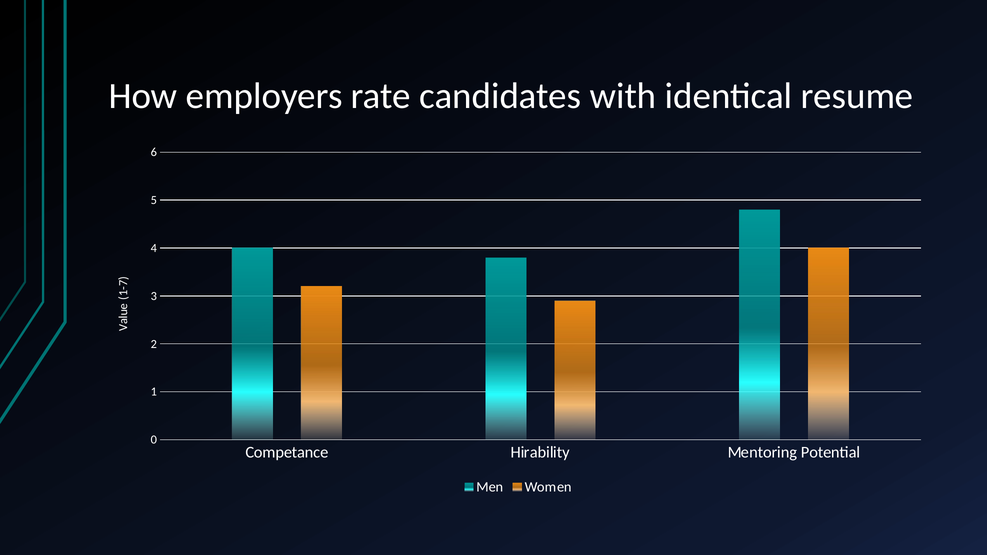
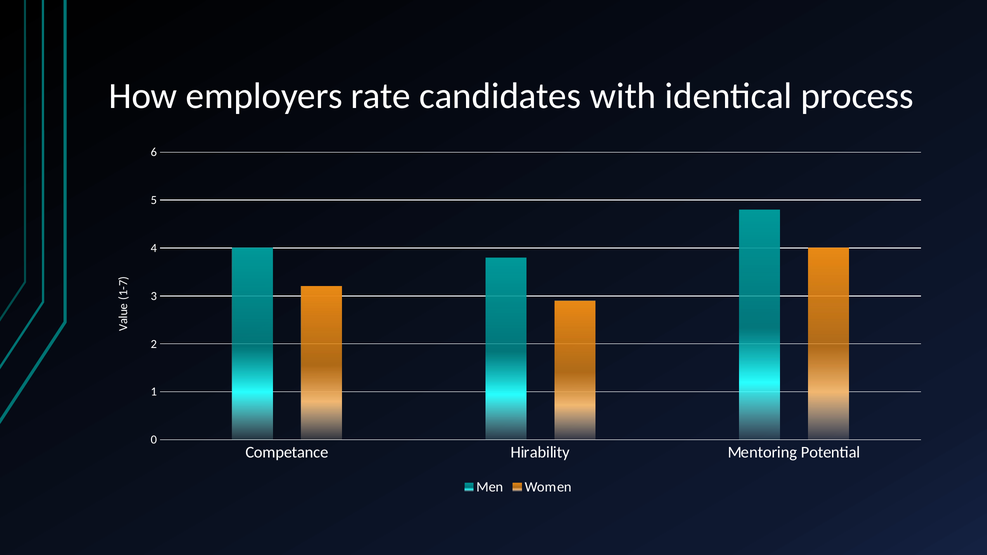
resume: resume -> process
